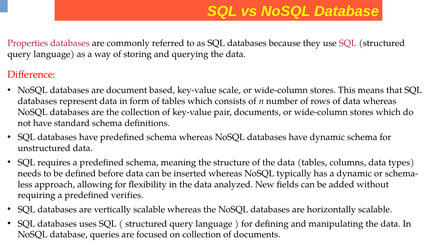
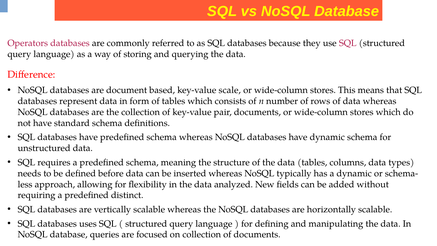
Properties: Properties -> Operators
verifies: verifies -> distinct
